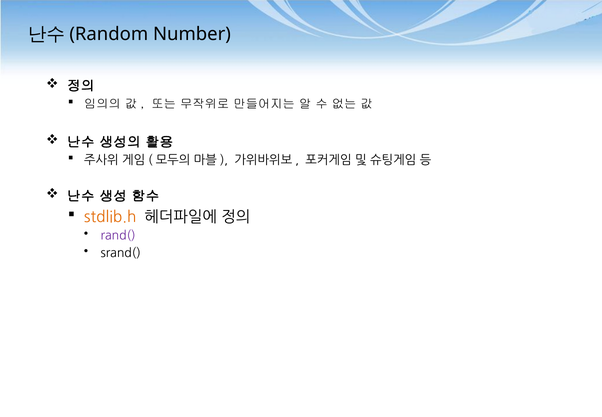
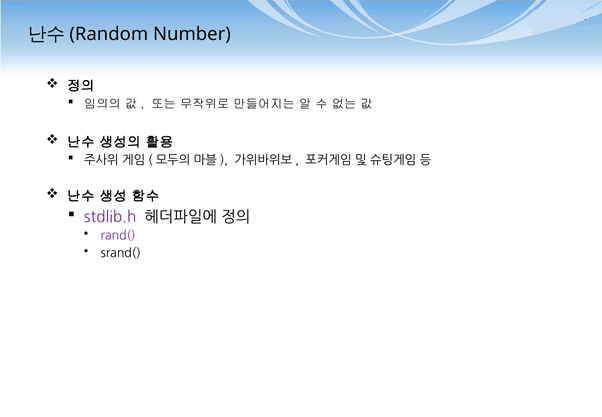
stdlib.h colour: orange -> purple
